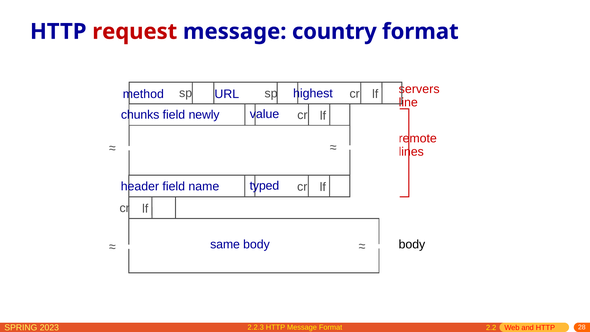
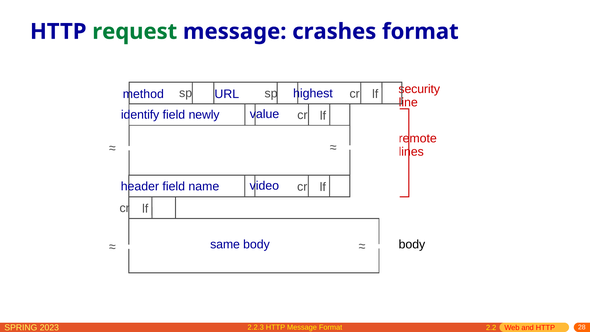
request colour: red -> green
country: country -> crashes
servers: servers -> security
chunks: chunks -> identify
typed: typed -> video
